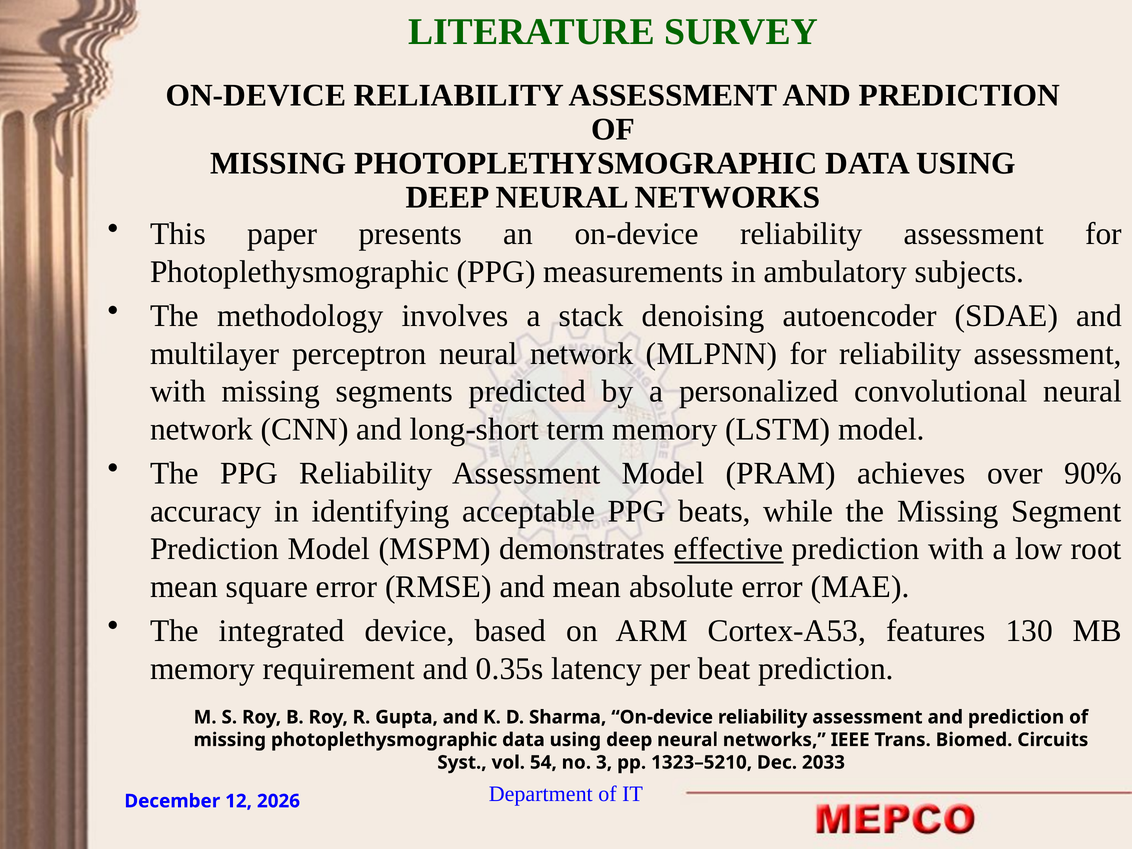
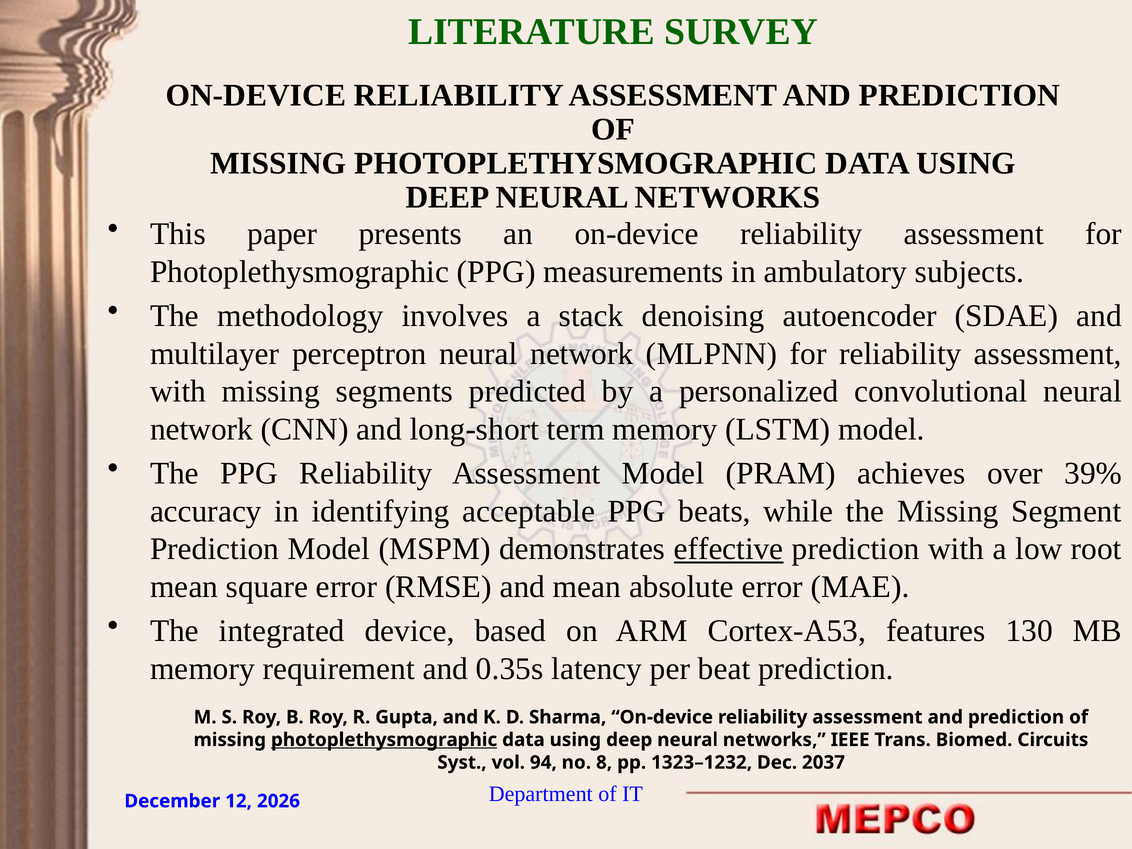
90%: 90% -> 39%
photoplethysmographic at (384, 740) underline: none -> present
54: 54 -> 94
3: 3 -> 8
1323–5210: 1323–5210 -> 1323–1232
2033: 2033 -> 2037
